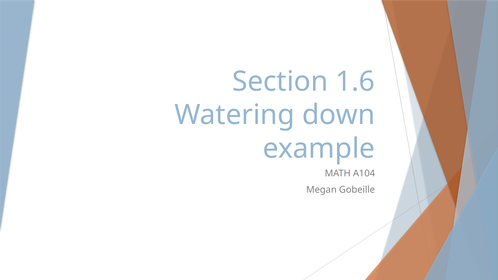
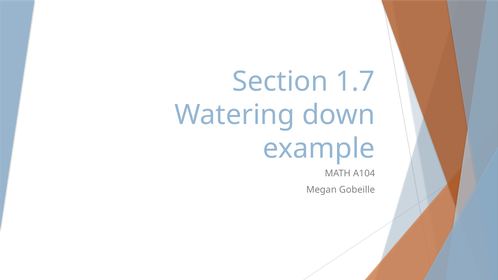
1.6: 1.6 -> 1.7
